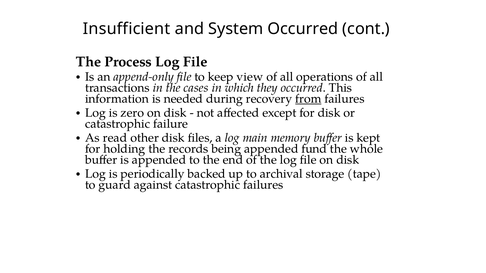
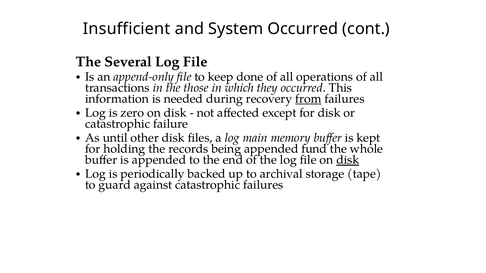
Process: Process -> Several
view: view -> done
cases: cases -> those
read: read -> until
disk at (348, 160) underline: none -> present
